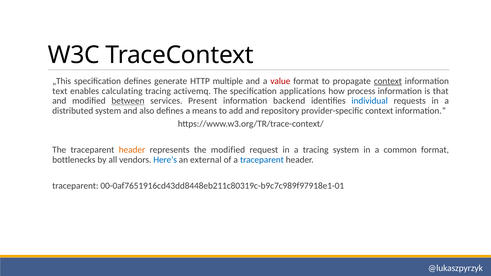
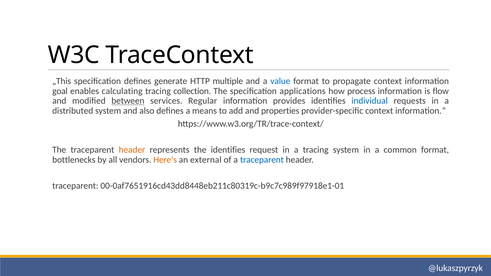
value colour: red -> blue
context at (388, 81) underline: present -> none
text: text -> goal
activemq: activemq -> collection
that: that -> flow
Present: Present -> Regular
backend: backend -> provides
repository: repository -> properties
the modified: modified -> identifies
Here’s colour: blue -> orange
